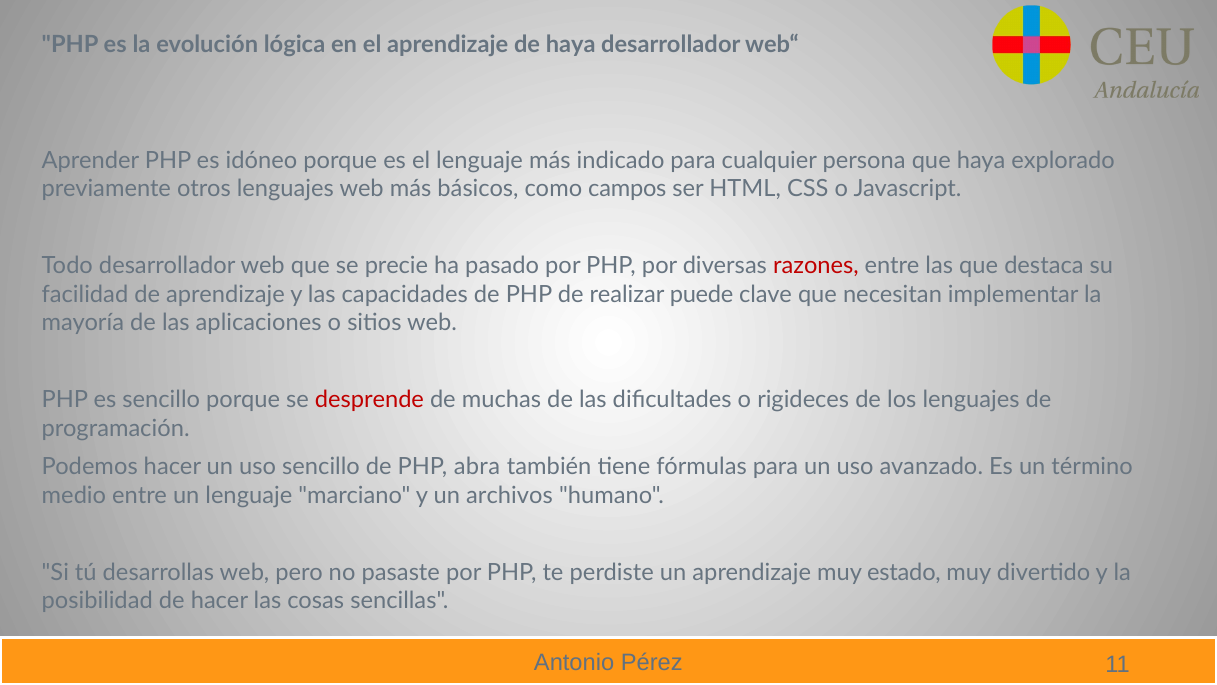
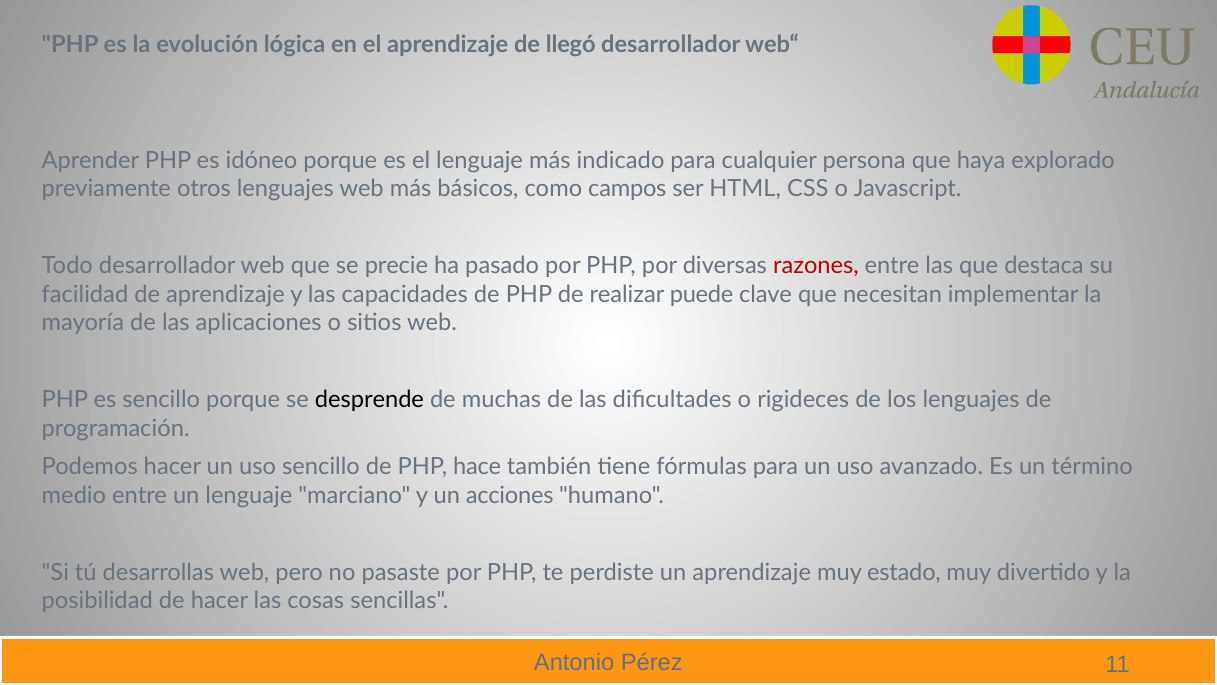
de haya: haya -> llegó
desprende colour: red -> black
abra: abra -> hace
archivos: archivos -> acciones
